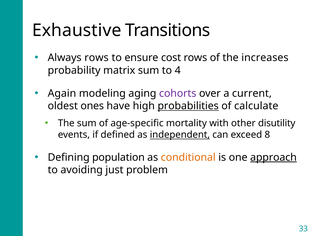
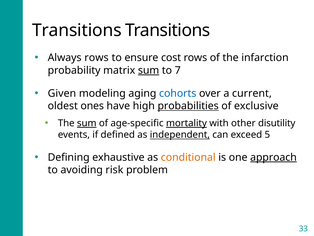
Exhaustive at (77, 30): Exhaustive -> Transitions
increases: increases -> infarction
sum at (149, 70) underline: none -> present
4: 4 -> 7
Again: Again -> Given
cohorts colour: purple -> blue
calculate: calculate -> exclusive
sum at (87, 123) underline: none -> present
mortality underline: none -> present
8: 8 -> 5
population: population -> exhaustive
just: just -> risk
